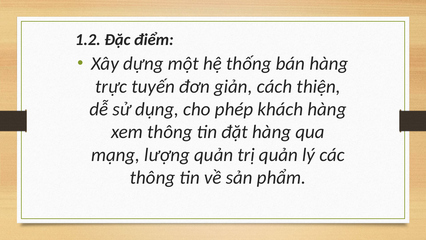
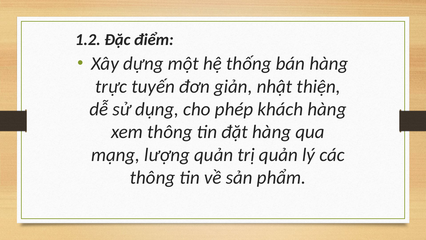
cách: cách -> nhật
